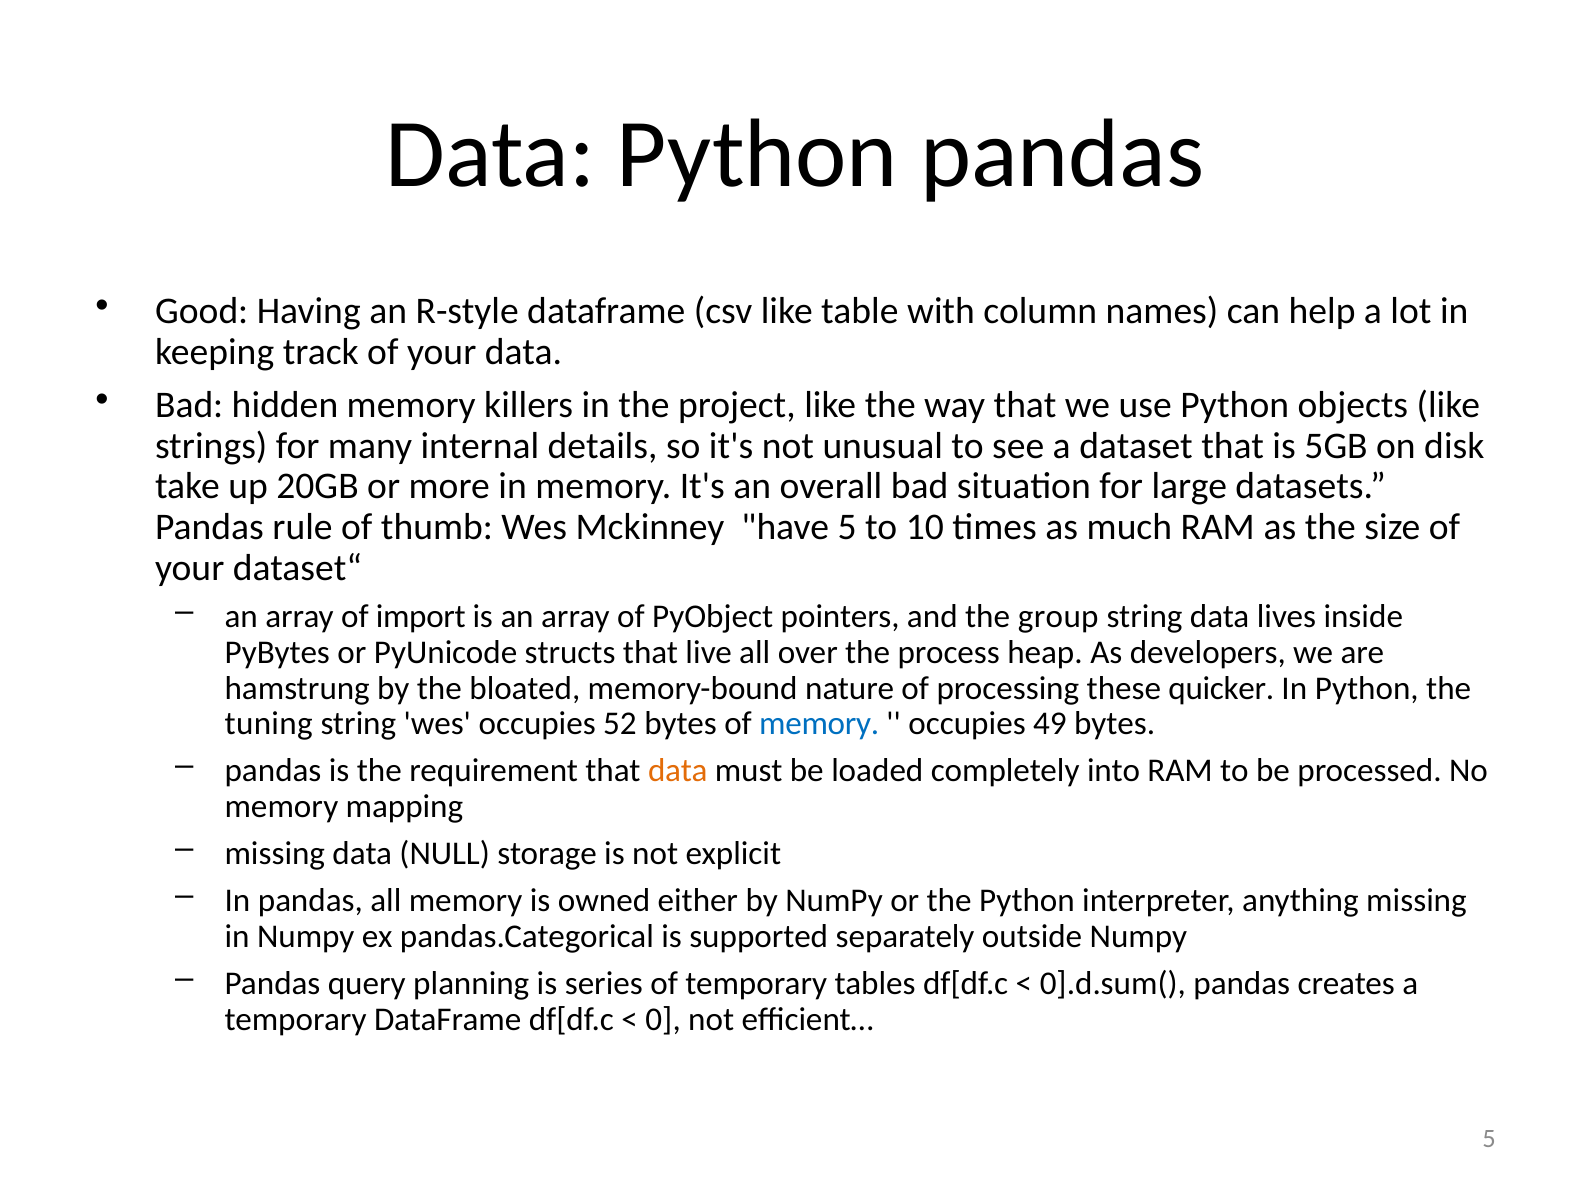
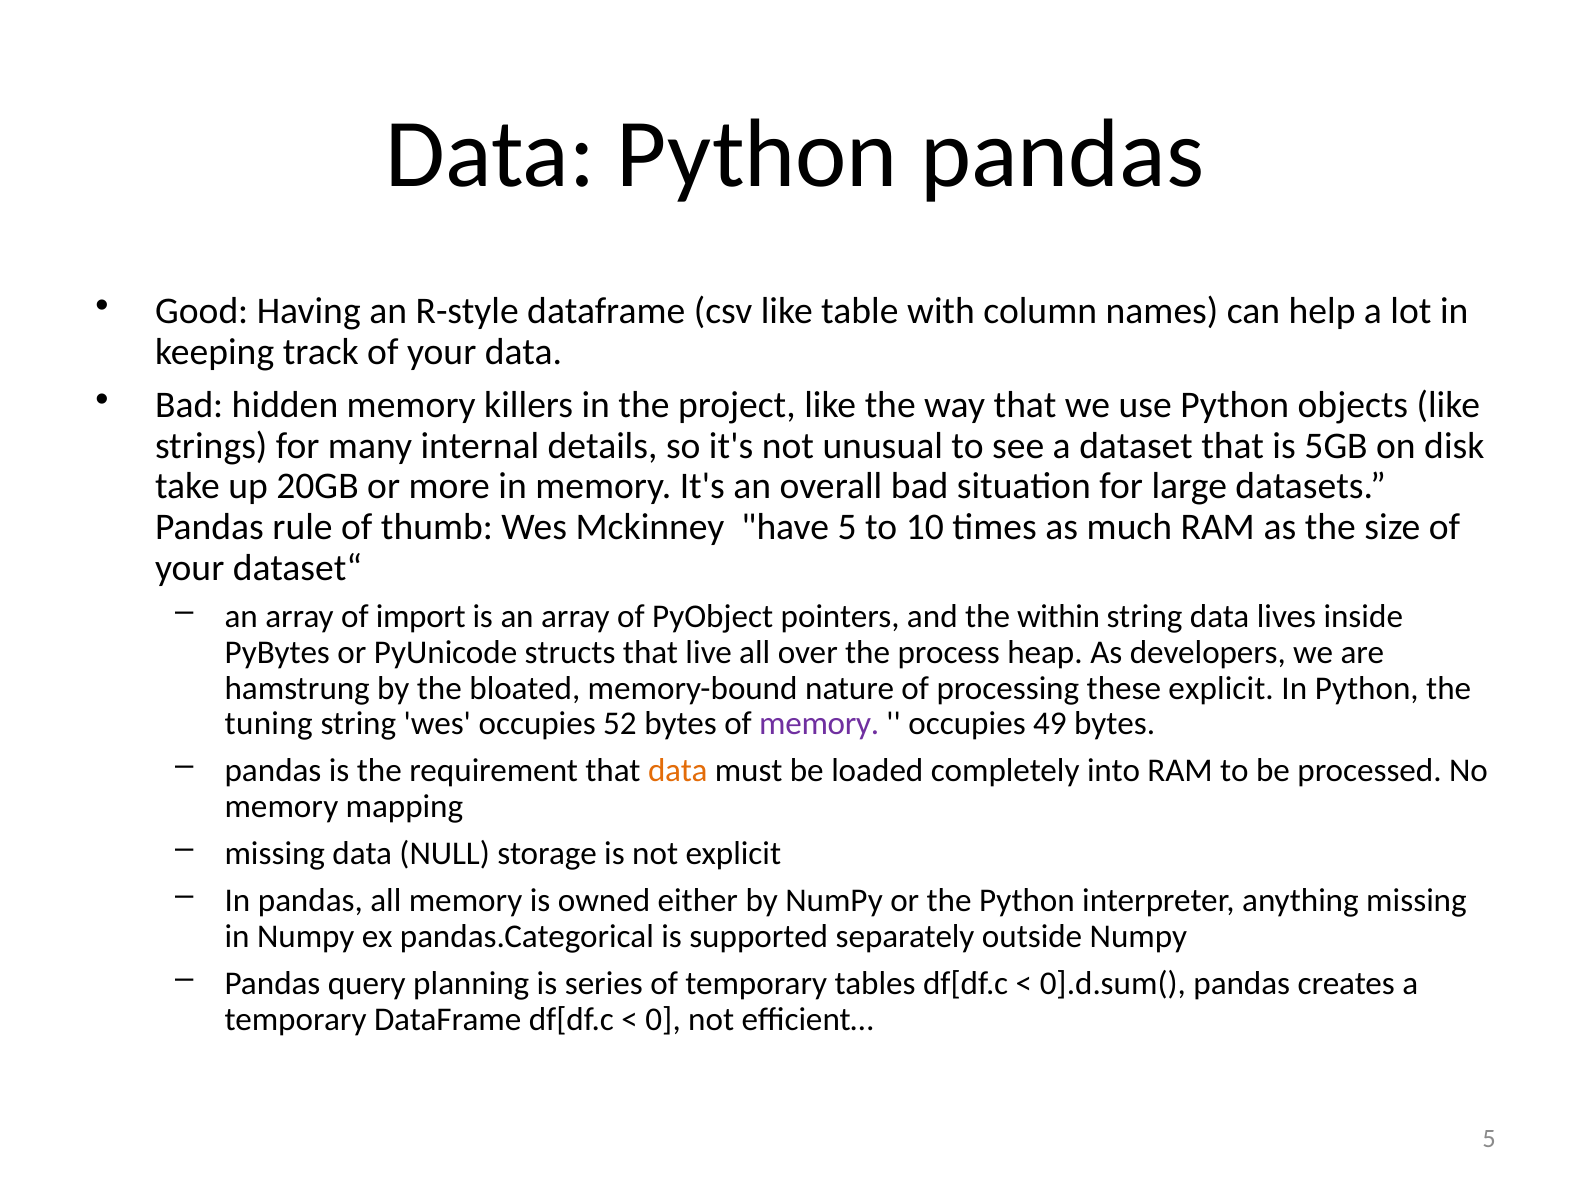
group: group -> within
these quicker: quicker -> explicit
memory at (819, 724) colour: blue -> purple
